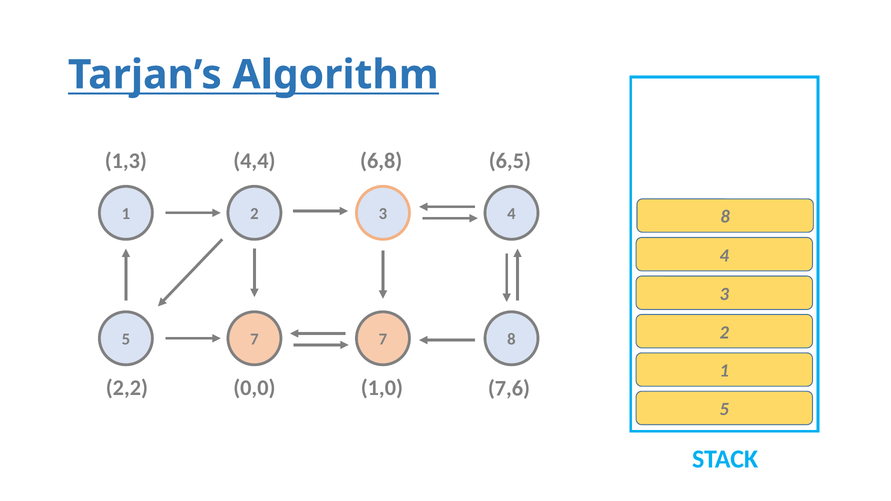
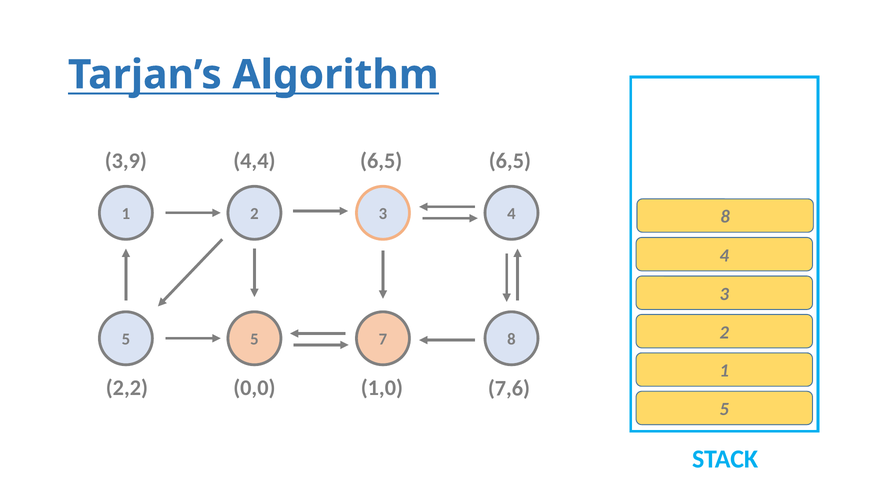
1,3: 1,3 -> 3,9
4,4 6,8: 6,8 -> 6,5
5 7: 7 -> 5
